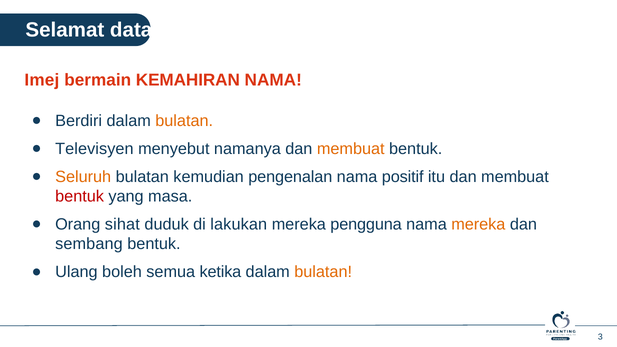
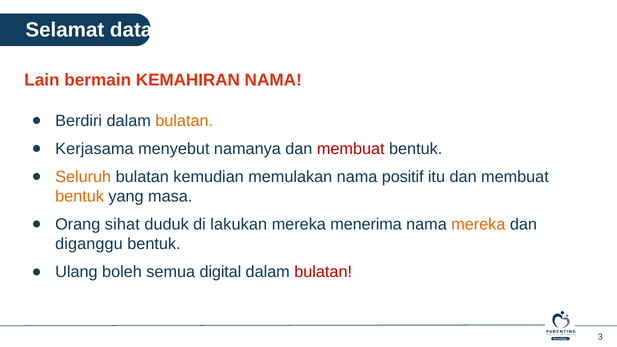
Imej: Imej -> Lain
Televisyen: Televisyen -> Kerjasama
membuat at (351, 149) colour: orange -> red
pengenalan: pengenalan -> memulakan
bentuk at (80, 196) colour: red -> orange
pengguna: pengguna -> menerima
sembang: sembang -> diganggu
ketika: ketika -> digital
bulatan at (323, 272) colour: orange -> red
